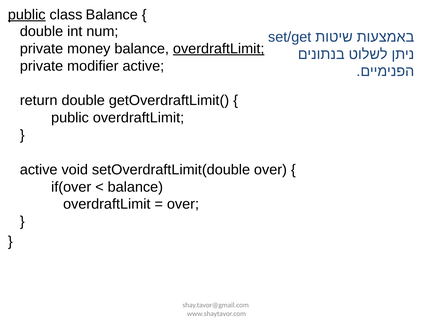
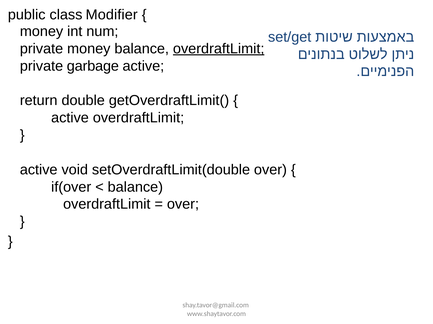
public at (27, 15) underline: present -> none
class Balance: Balance -> Modifier
double at (42, 32): double -> money
modifier: modifier -> garbage
public at (70, 118): public -> active
